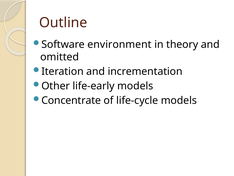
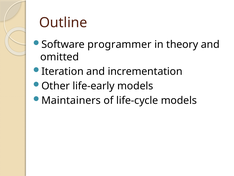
environment: environment -> programmer
Concentrate: Concentrate -> Maintainers
